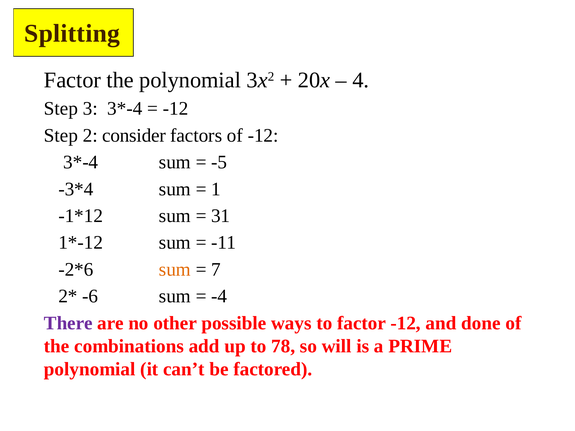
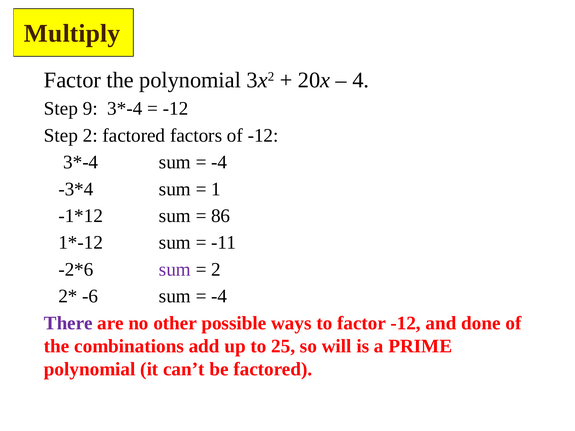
Splitting: Splitting -> Multiply
3: 3 -> 9
2 consider: consider -> factored
-5 at (219, 162): -5 -> -4
31: 31 -> 86
sum at (175, 270) colour: orange -> purple
7 at (216, 270): 7 -> 2
78: 78 -> 25
